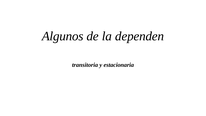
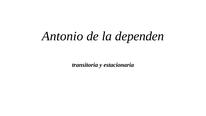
Algunos: Algunos -> Antonio
